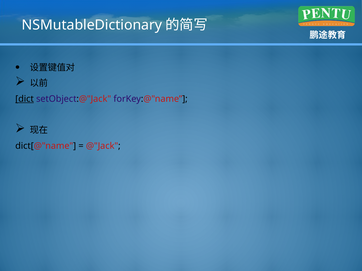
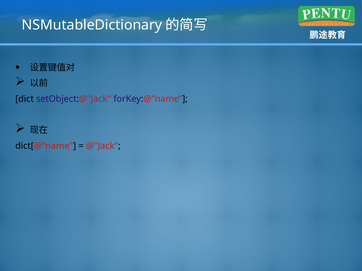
dict underline: present -> none
